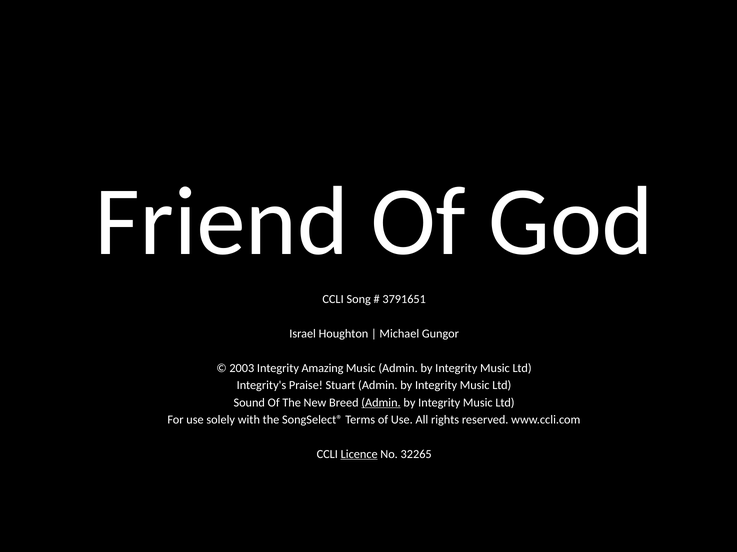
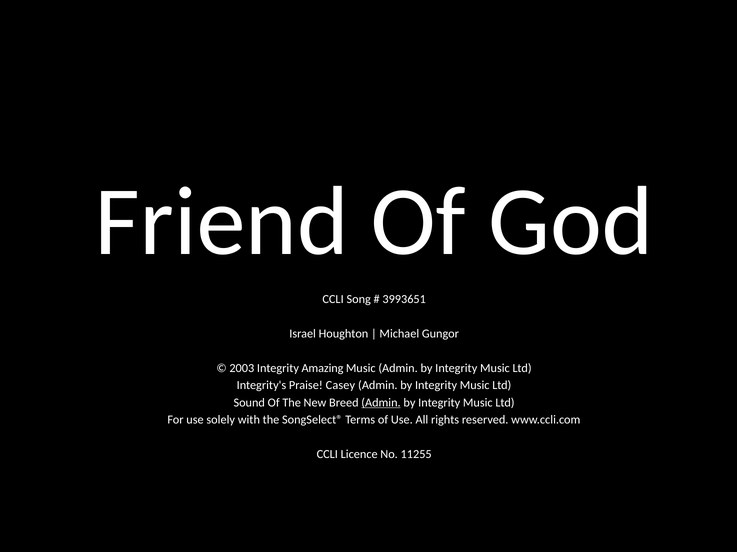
3791651: 3791651 -> 3993651
Stuart: Stuart -> Casey
Licence underline: present -> none
32265: 32265 -> 11255
